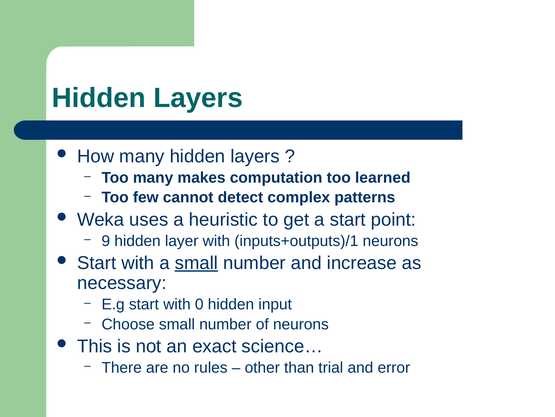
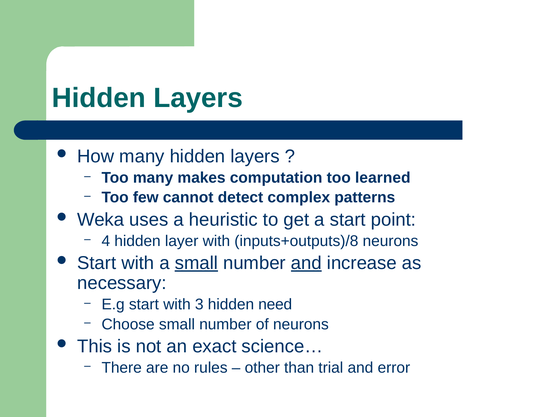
9: 9 -> 4
inputs+outputs)/1: inputs+outputs)/1 -> inputs+outputs)/8
and at (306, 263) underline: none -> present
0: 0 -> 3
input: input -> need
